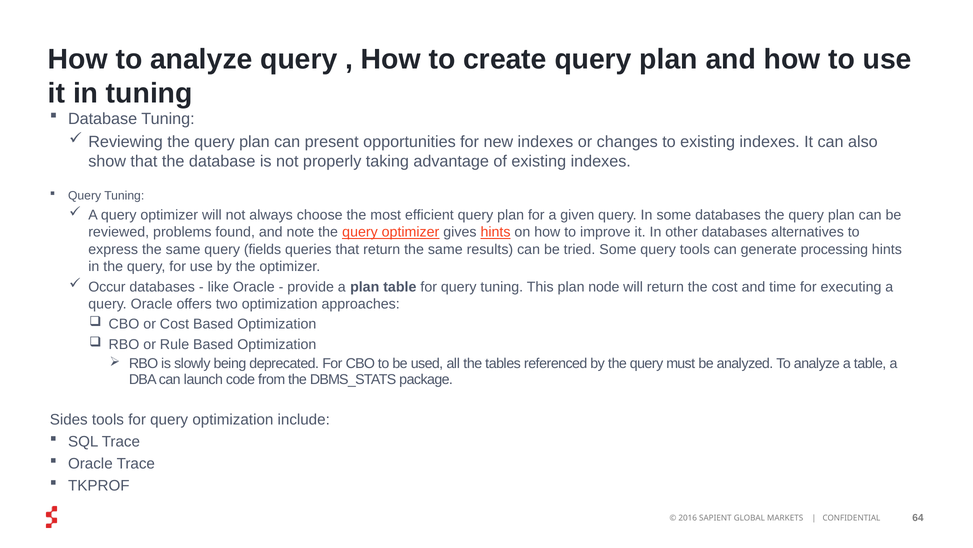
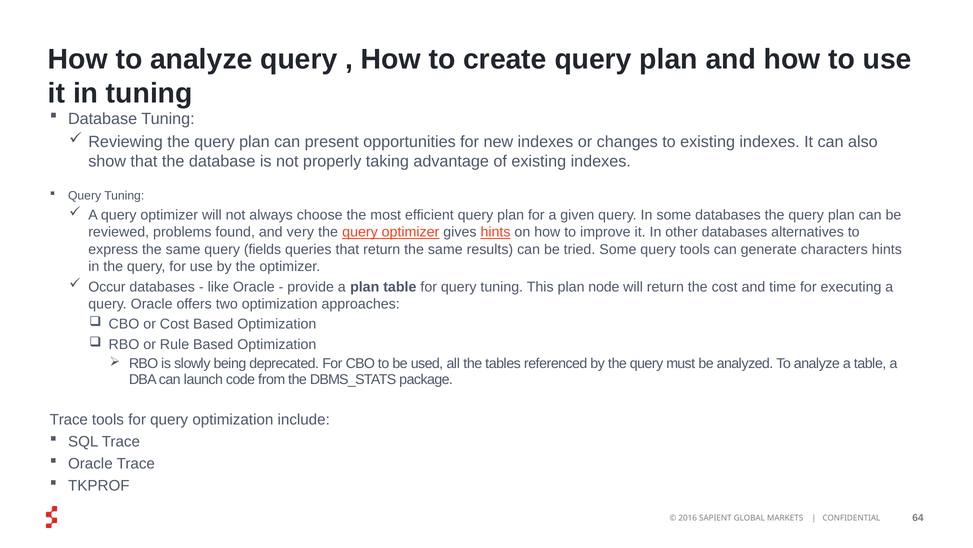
note: note -> very
processing: processing -> characters
Sides at (69, 419): Sides -> Trace
